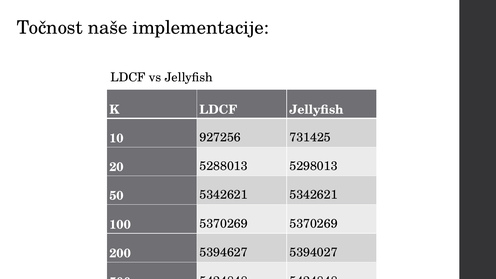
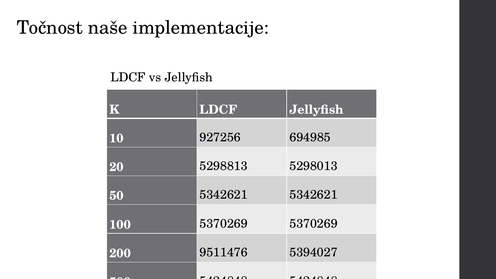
731425: 731425 -> 694985
5288013: 5288013 -> 5298813
5394627: 5394627 -> 9511476
